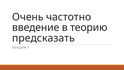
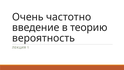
предсказать: предсказать -> вероятность
